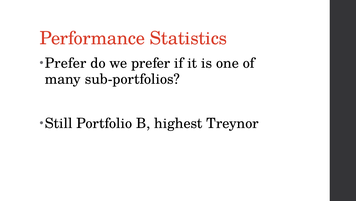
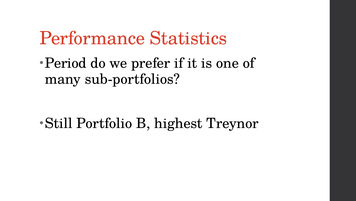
Prefer at (66, 63): Prefer -> Period
